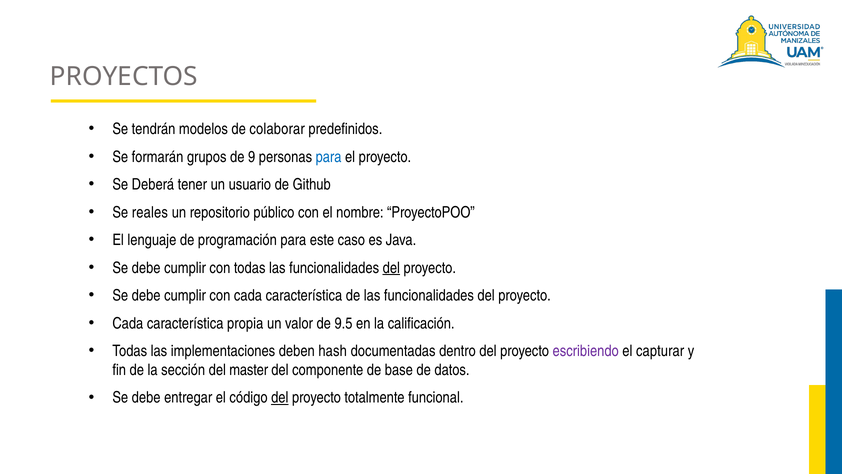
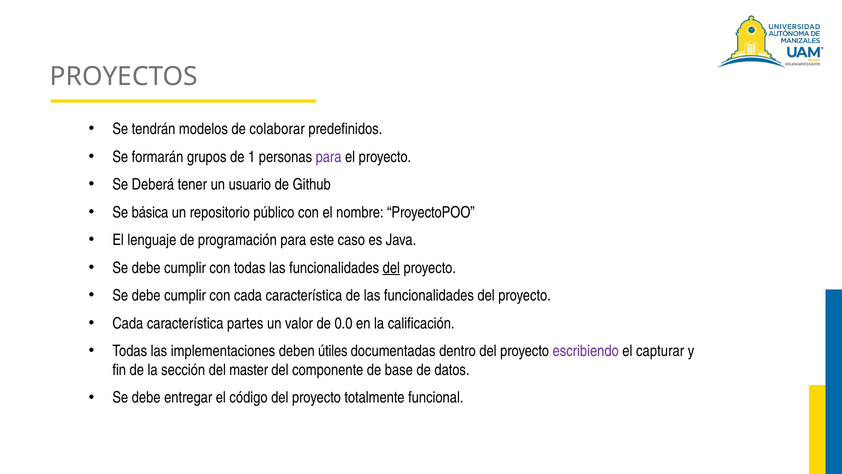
9: 9 -> 1
para at (329, 157) colour: blue -> purple
reales: reales -> básica
propia: propia -> partes
9.5: 9.5 -> 0.0
hash: hash -> útiles
del at (280, 397) underline: present -> none
